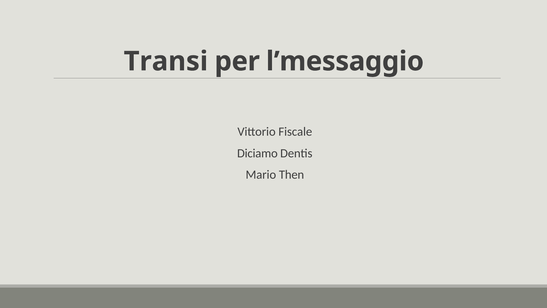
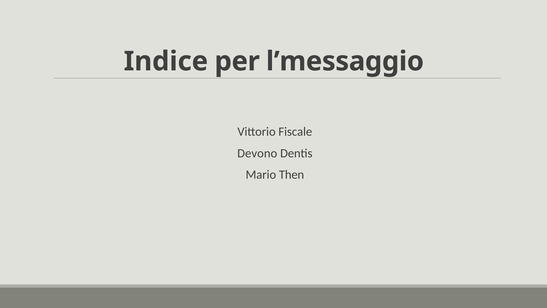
Transi: Transi -> Indice
Diciamo: Diciamo -> Devono
